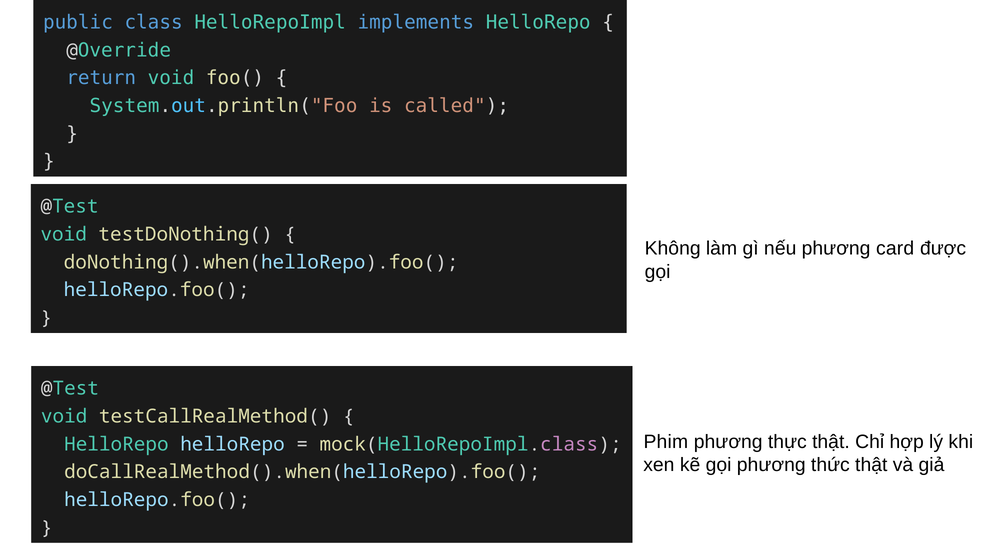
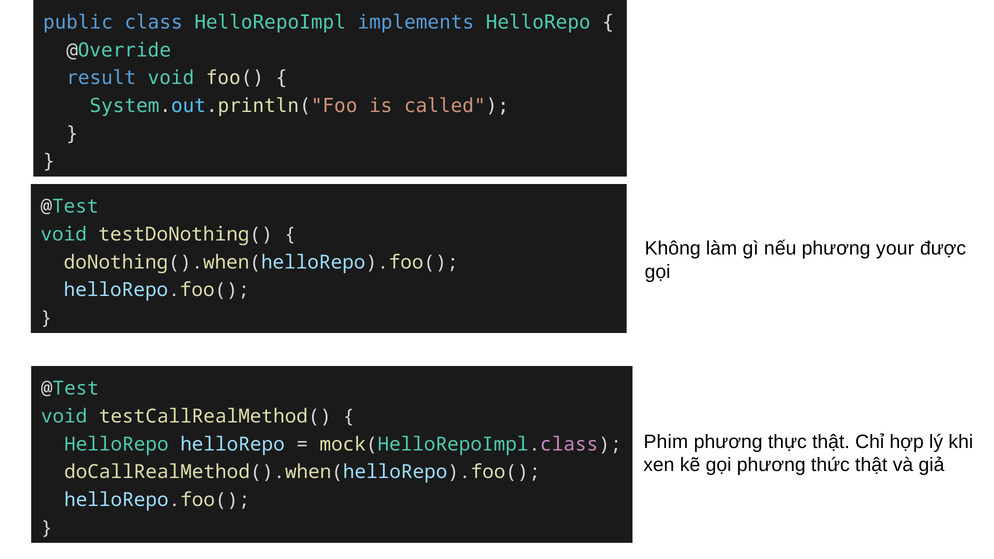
return: return -> result
card: card -> your
